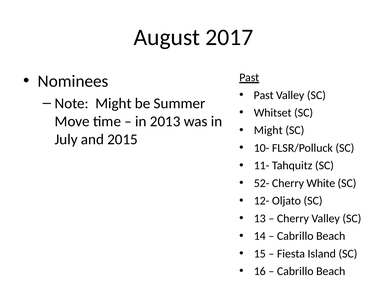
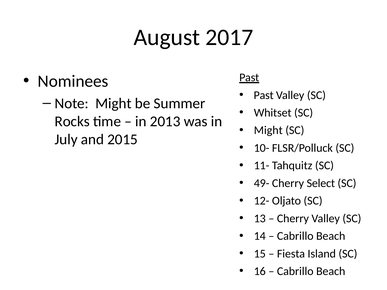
Move: Move -> Rocks
52-: 52- -> 49-
White: White -> Select
